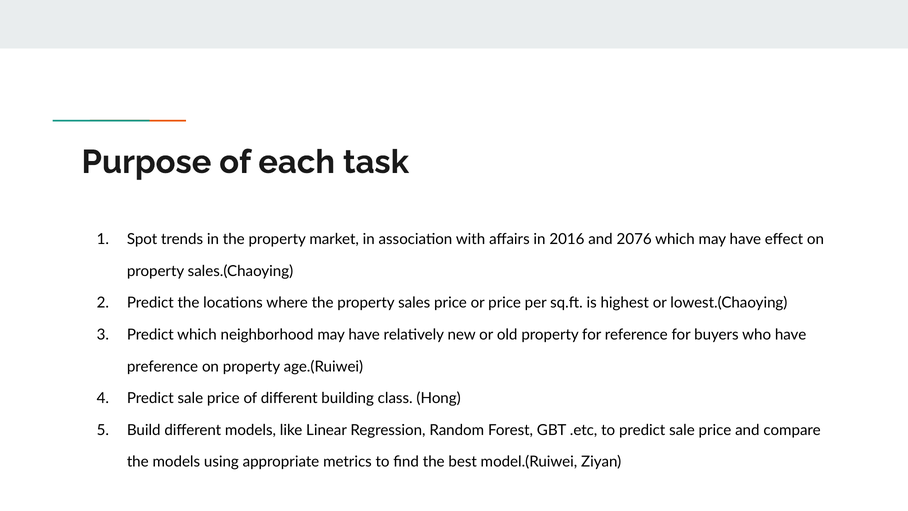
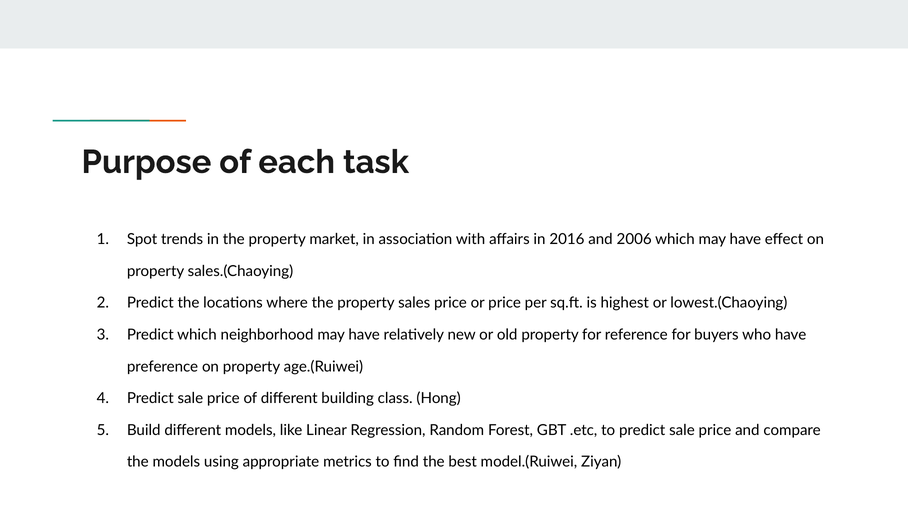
2076: 2076 -> 2006
